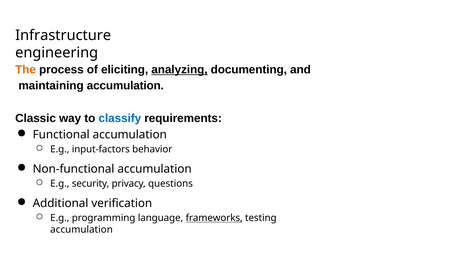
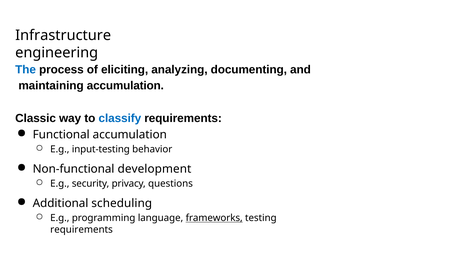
The colour: orange -> blue
analyzing underline: present -> none
input-factors: input-factors -> input-testing
Non-functional accumulation: accumulation -> development
verification: verification -> scheduling
accumulation at (82, 229): accumulation -> requirements
